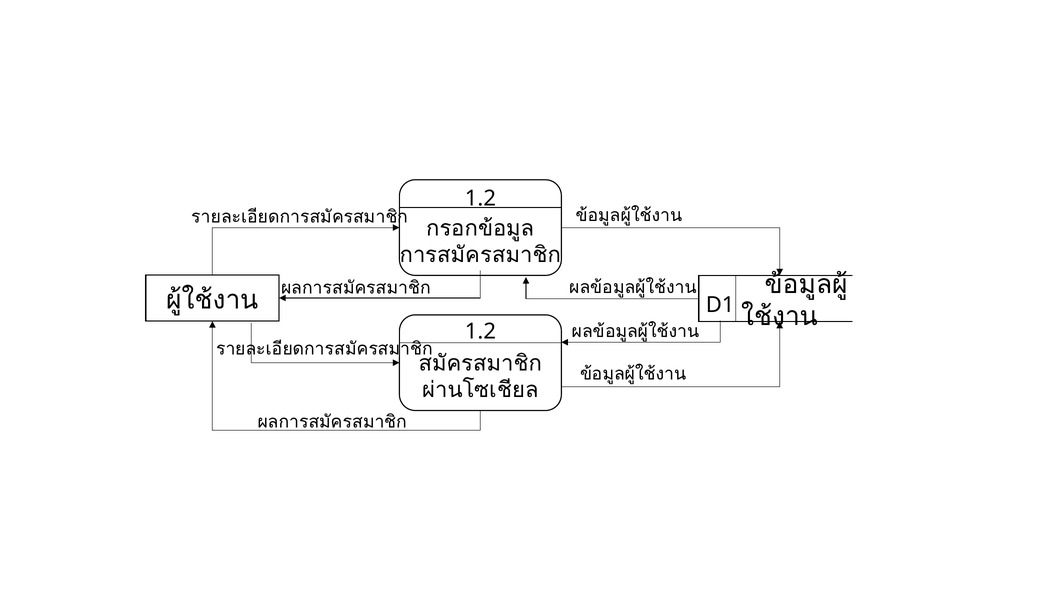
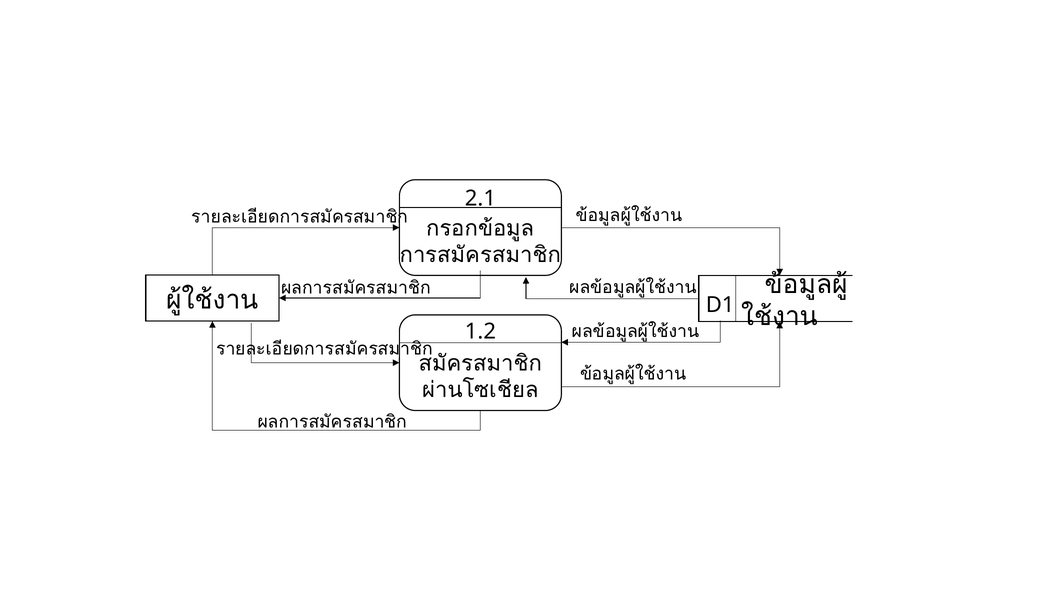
1.2 at (480, 198): 1.2 -> 2.1
